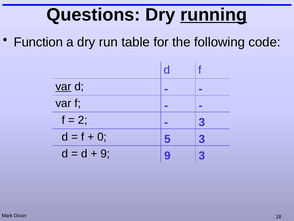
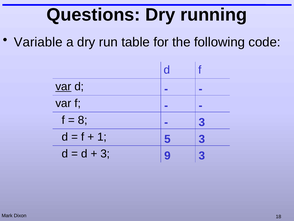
running underline: present -> none
Function: Function -> Variable
2: 2 -> 8
0: 0 -> 1
9 at (105, 153): 9 -> 3
